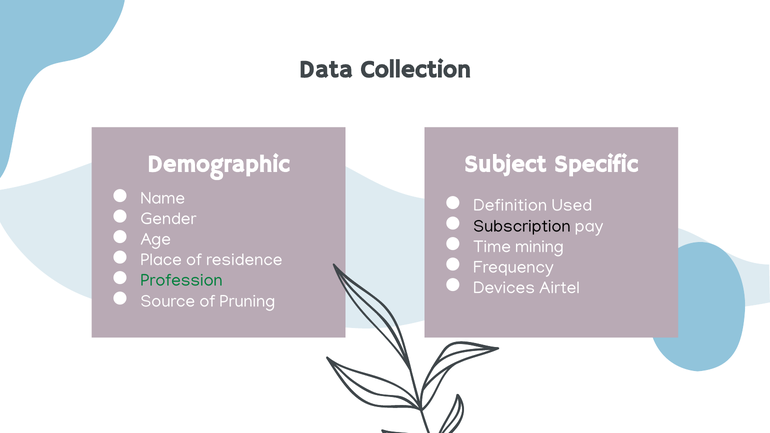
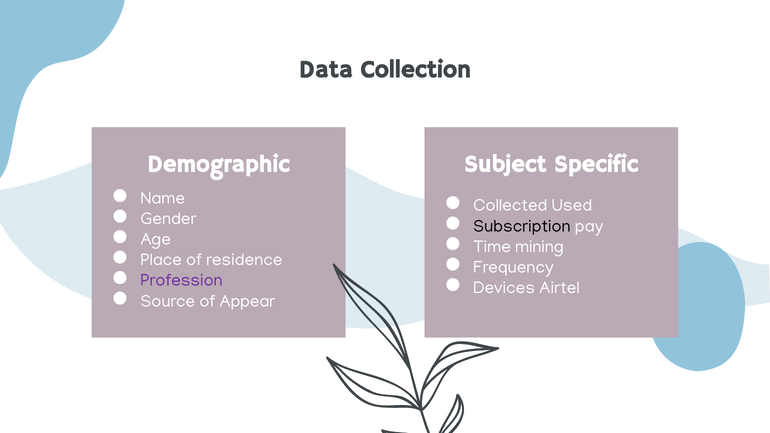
Definition: Definition -> Collected
Profession colour: green -> purple
Pruning: Pruning -> Appear
